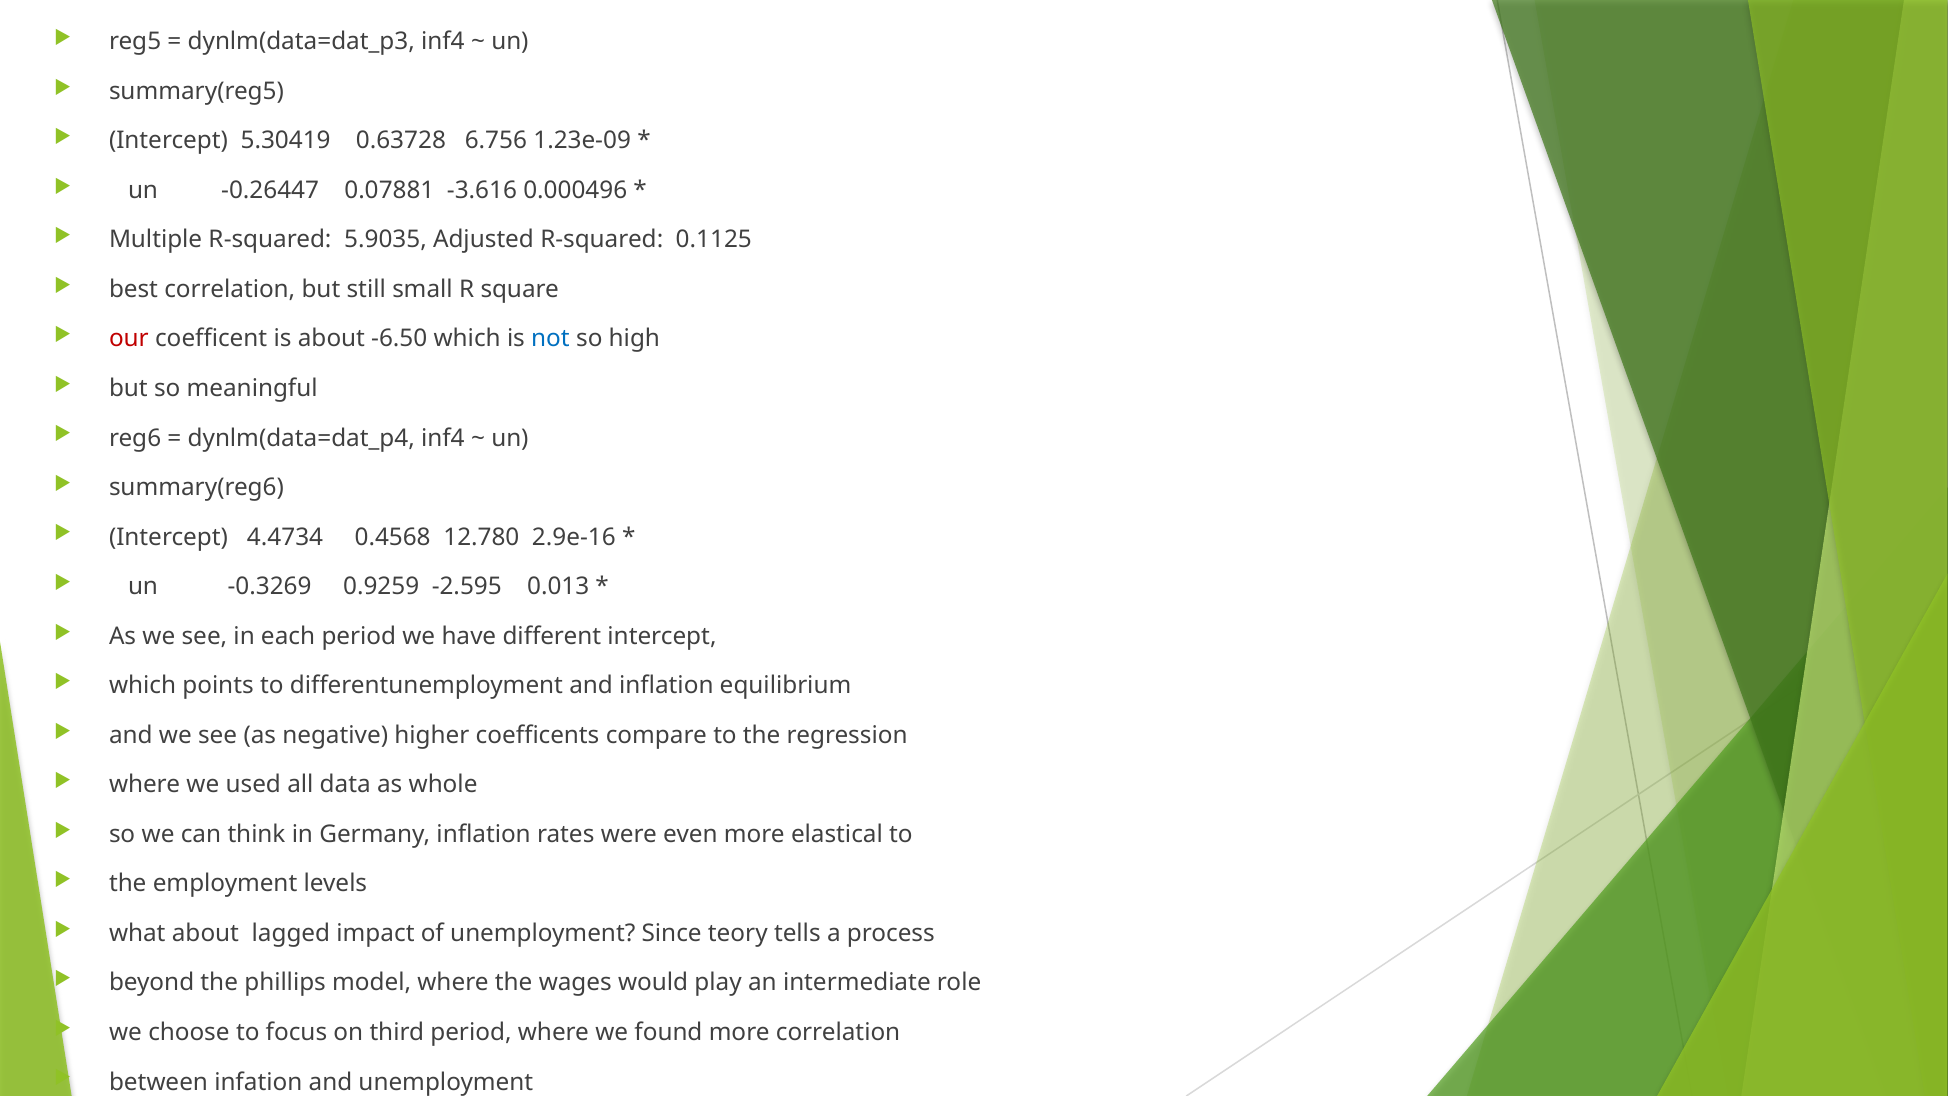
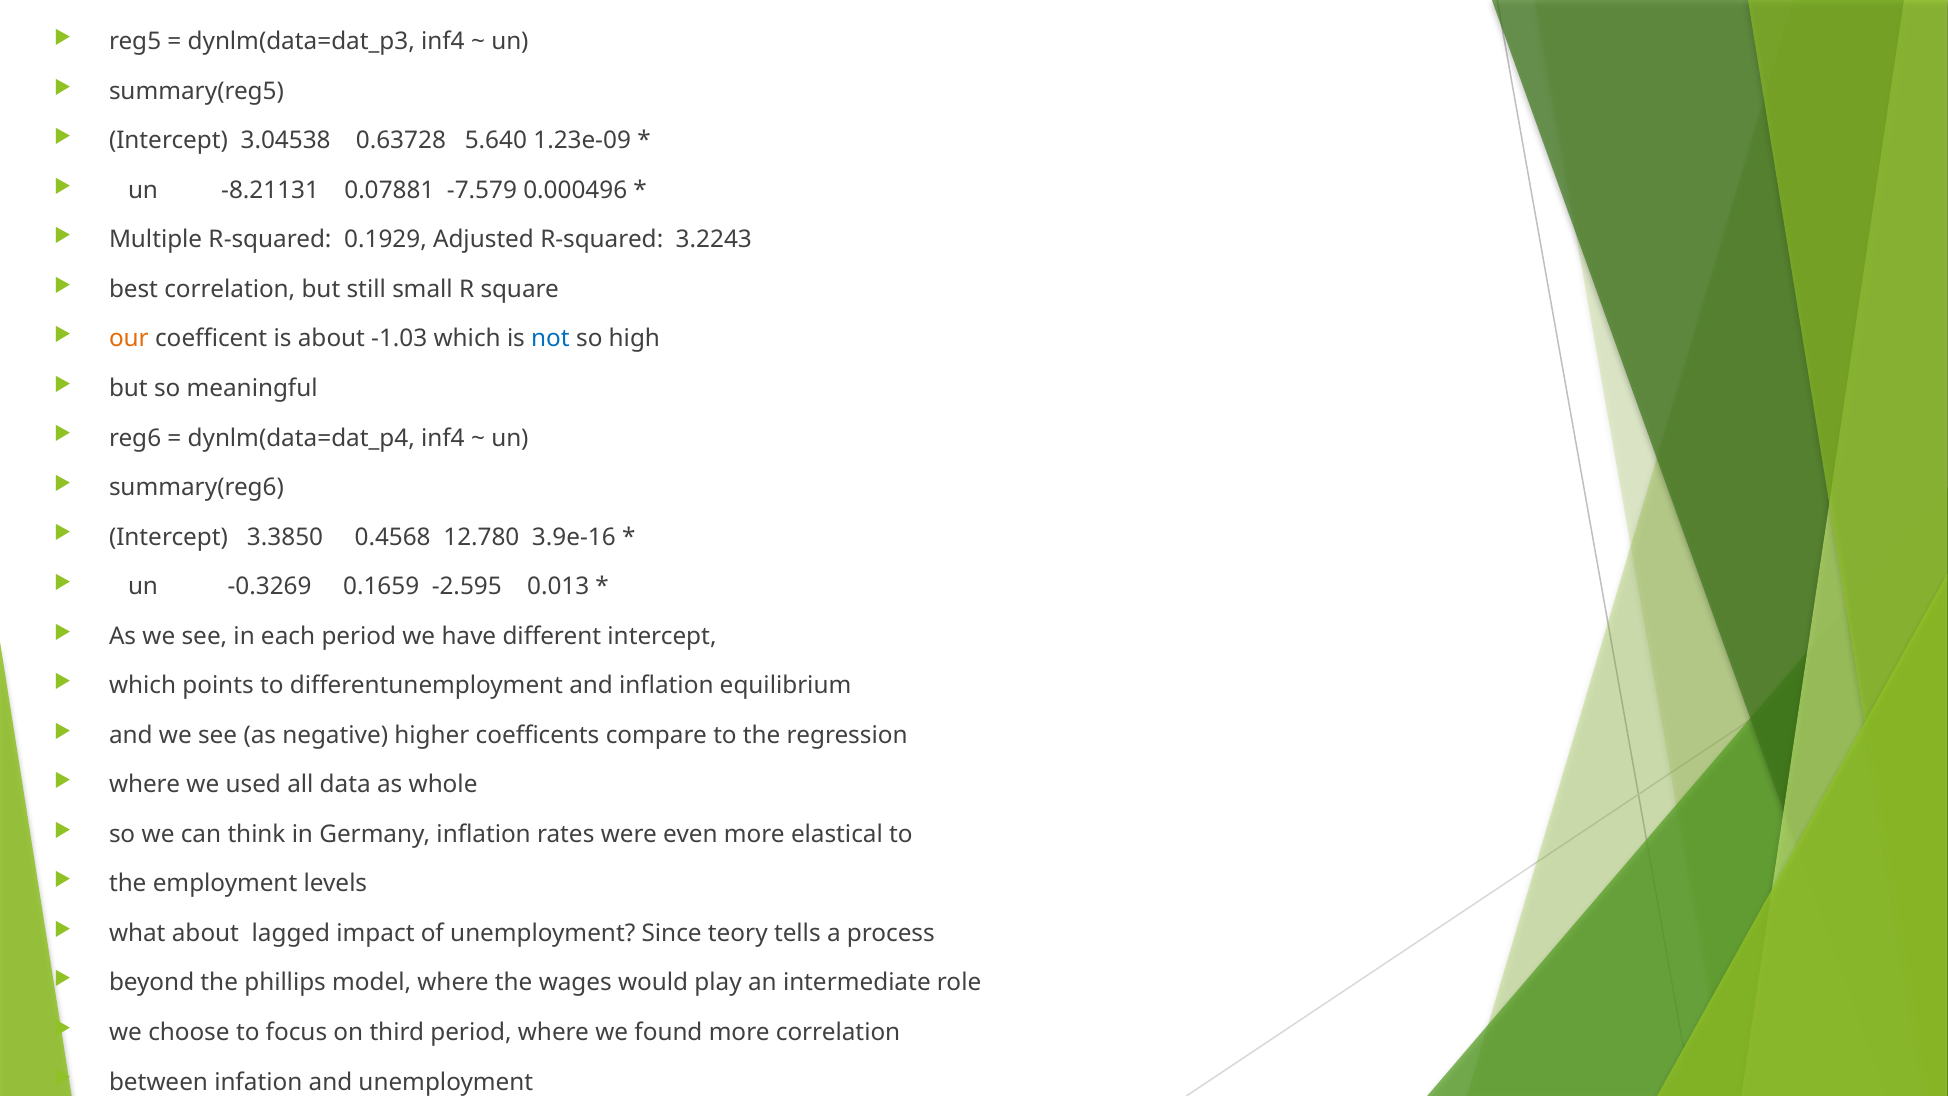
5.30419: 5.30419 -> 3.04538
6.756: 6.756 -> 5.640
-0.26447: -0.26447 -> -8.21131
-3.616: -3.616 -> -7.579
5.9035: 5.9035 -> 0.1929
0.1125: 0.1125 -> 3.2243
our colour: red -> orange
-6.50: -6.50 -> -1.03
4.4734: 4.4734 -> 3.3850
2.9e-16: 2.9e-16 -> 3.9e-16
0.9259: 0.9259 -> 0.1659
